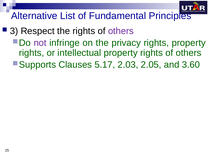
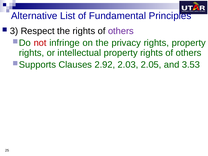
not colour: purple -> red
5.17: 5.17 -> 2.92
3.60: 3.60 -> 3.53
